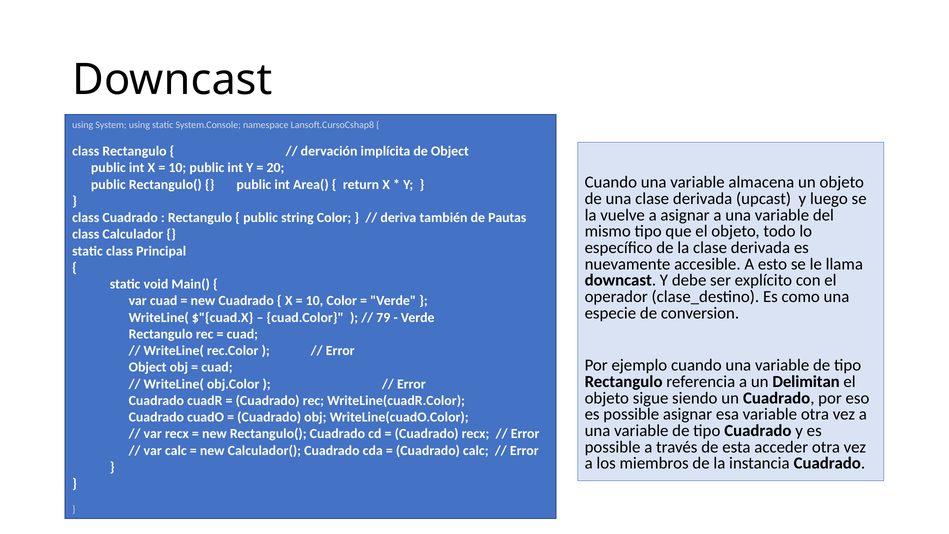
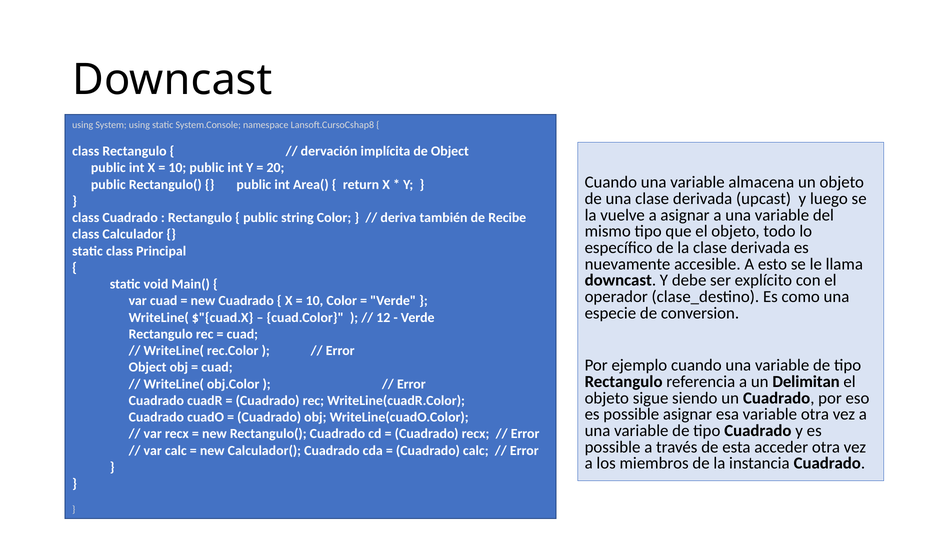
Pautas: Pautas -> Recibe
79: 79 -> 12
